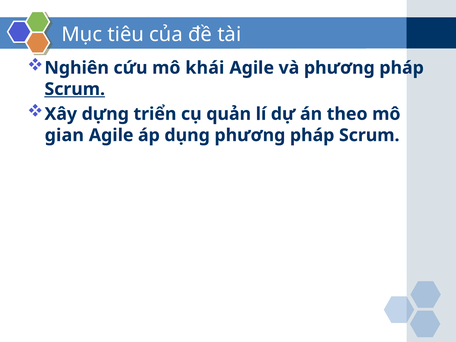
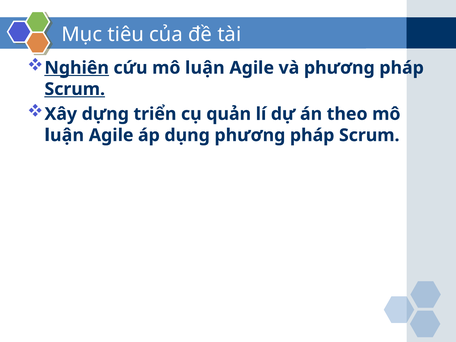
Nghiên underline: none -> present
cứu mô khái: khái -> luận
gian at (64, 135): gian -> luận
